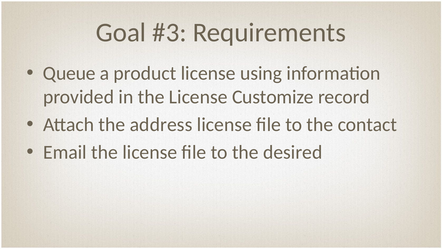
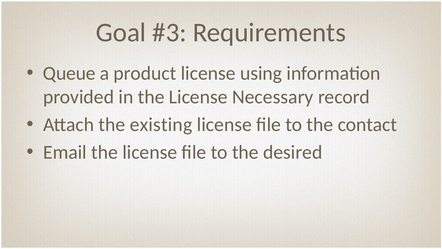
Customize: Customize -> Necessary
address: address -> existing
